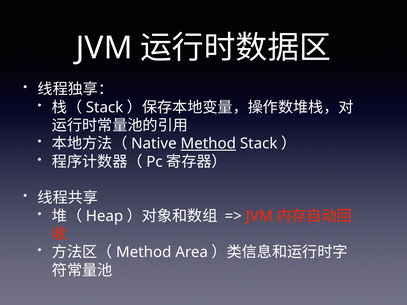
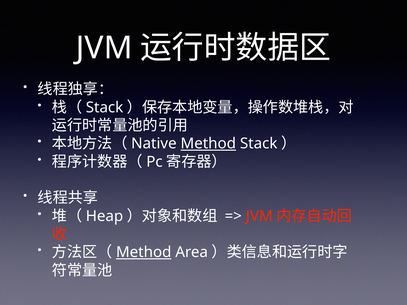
Method at (144, 253) underline: none -> present
